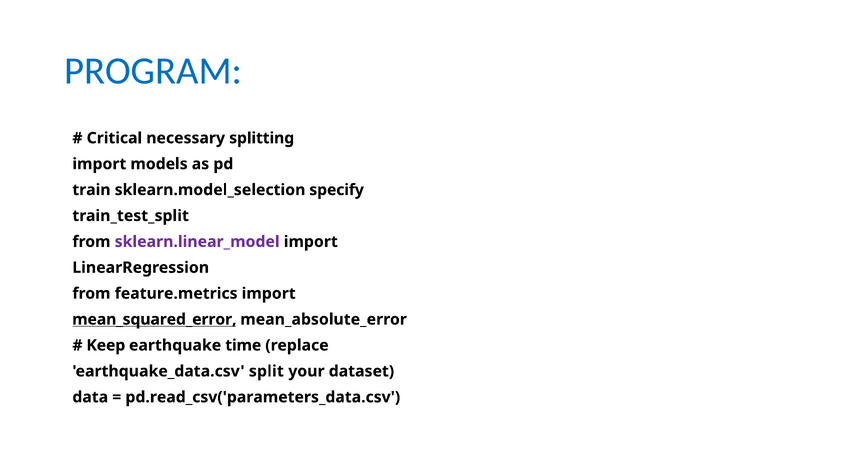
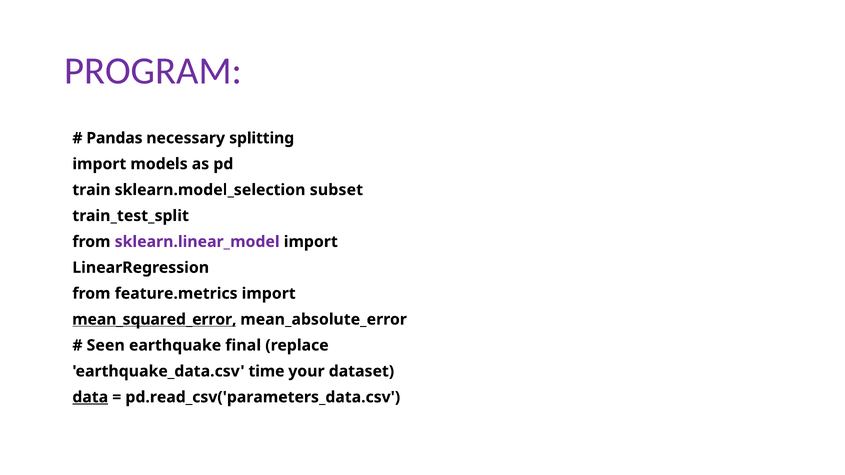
PROGRAM colour: blue -> purple
Critical: Critical -> Pandas
specify: specify -> subset
Keep: Keep -> Seen
time: time -> final
split: split -> time
data underline: none -> present
